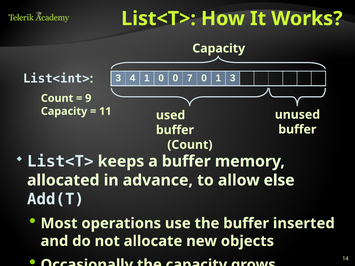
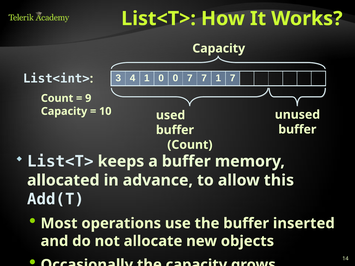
7 0: 0 -> 7
1 3: 3 -> 7
11: 11 -> 10
else: else -> this
